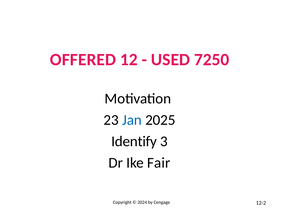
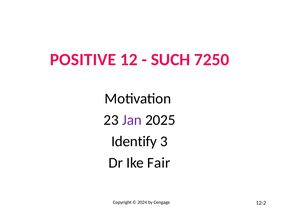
OFFERED: OFFERED -> POSITIVE
USED: USED -> SUCH
Jan colour: blue -> purple
